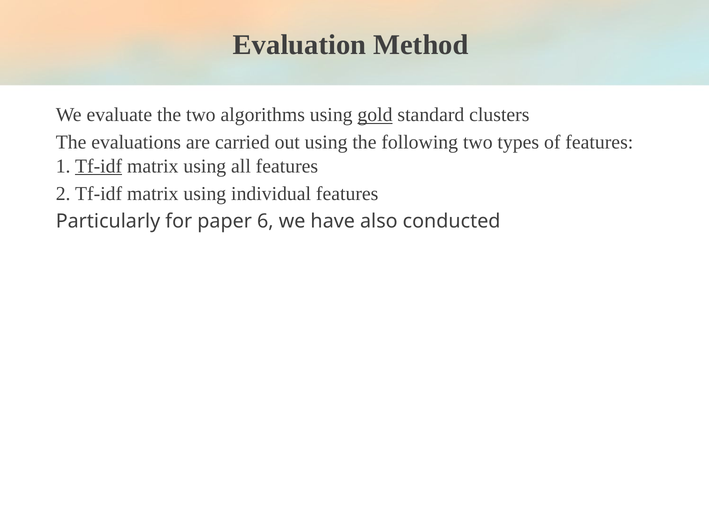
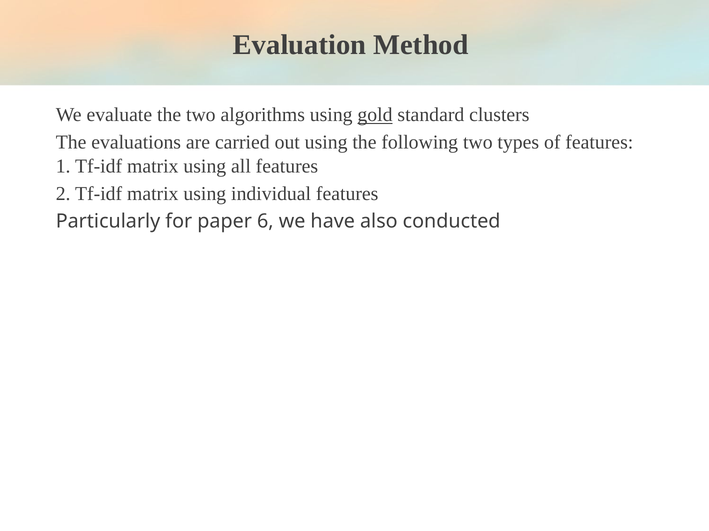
Tf-idf at (99, 166) underline: present -> none
